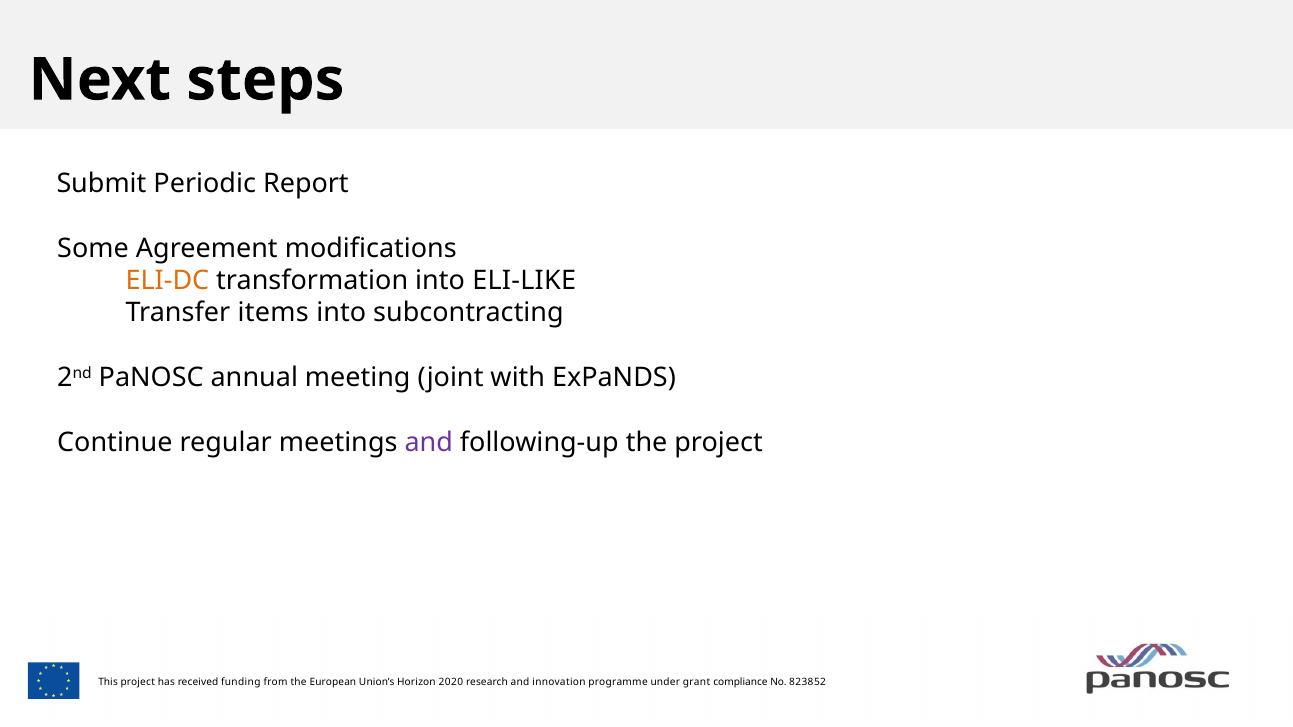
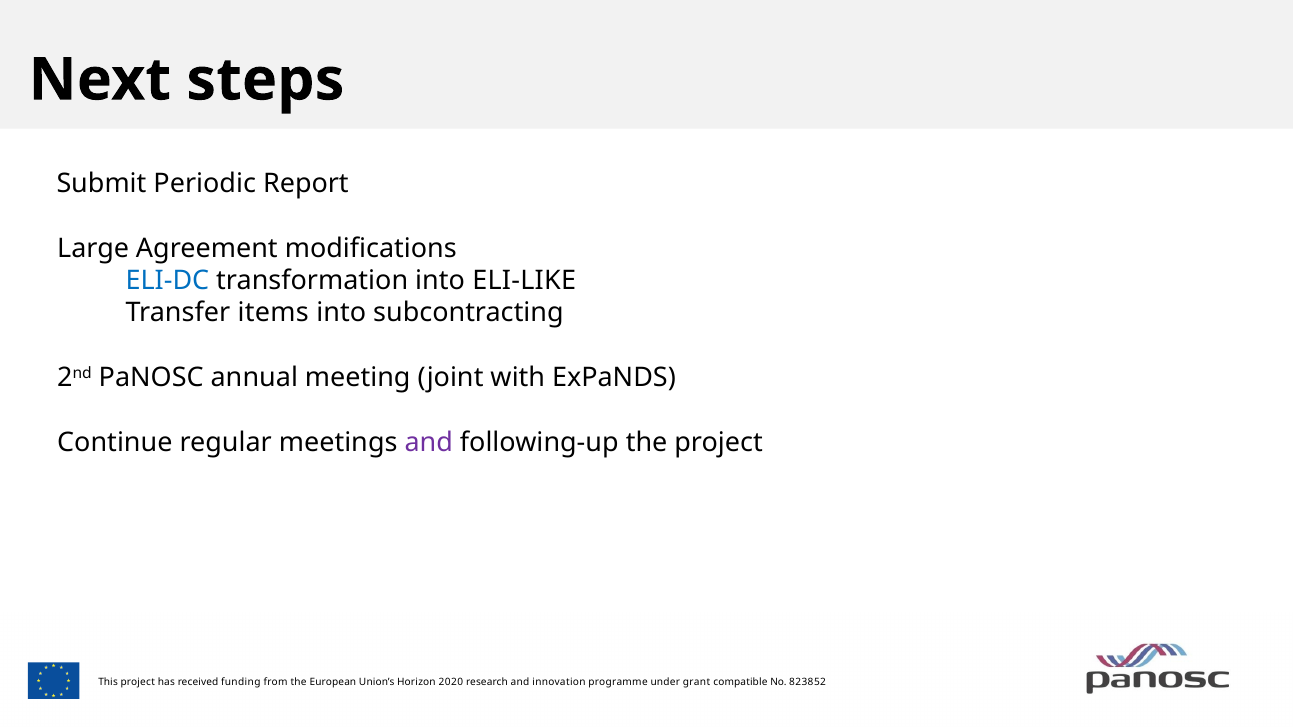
Some: Some -> Large
ELI-DC colour: orange -> blue
compliance: compliance -> compatible
